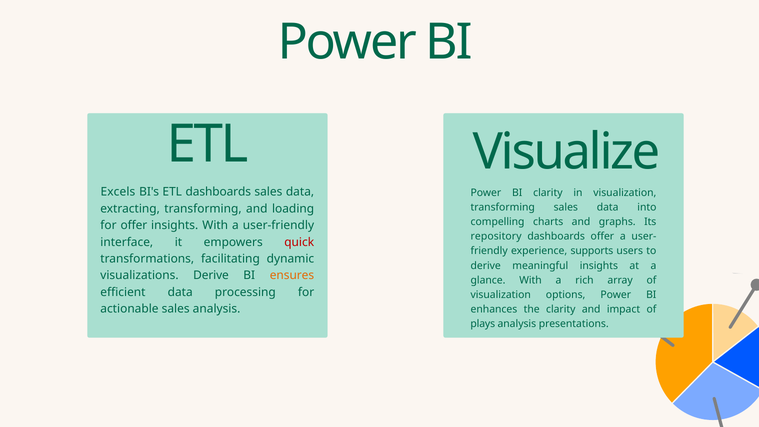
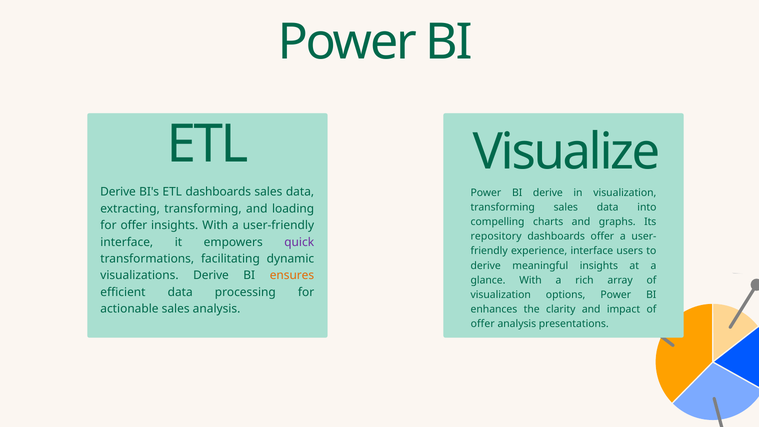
Excels at (118, 192): Excels -> Derive
BI clarity: clarity -> derive
quick colour: red -> purple
experience supports: supports -> interface
plays at (483, 324): plays -> offer
